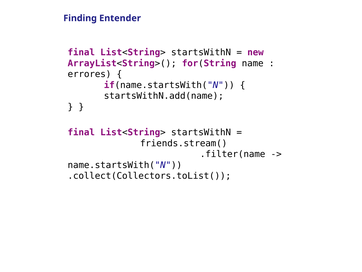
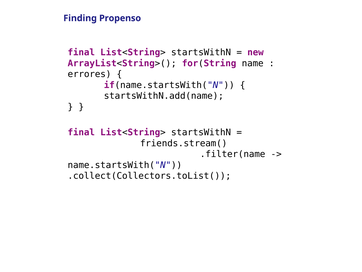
Entender: Entender -> Propenso
